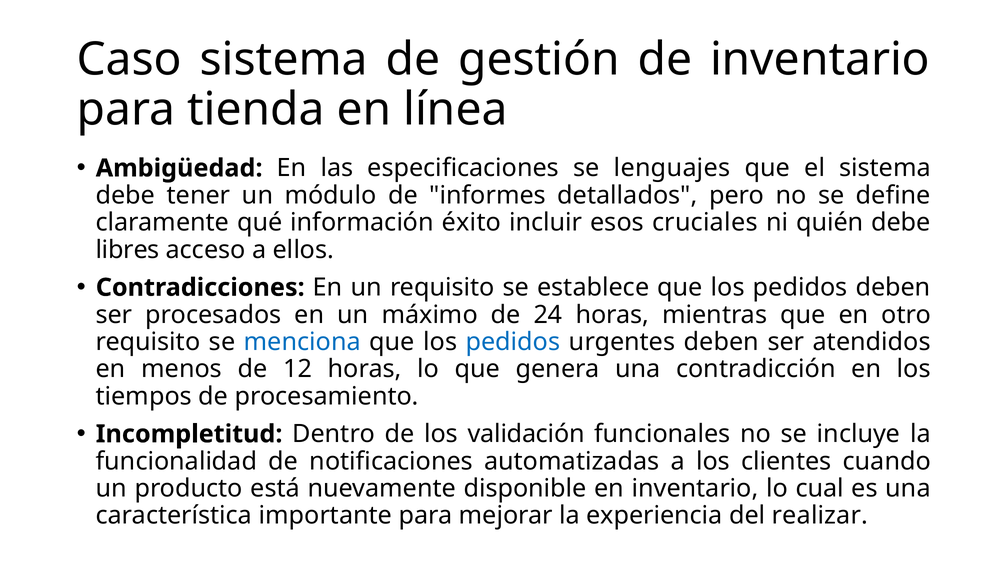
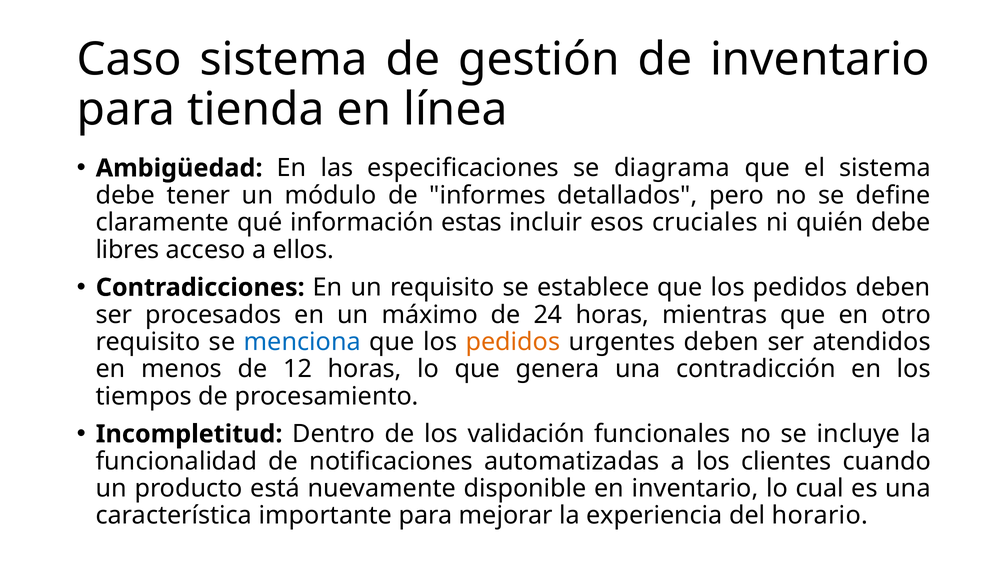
lenguajes: lenguajes -> diagrama
éxito: éxito -> estas
pedidos at (513, 342) colour: blue -> orange
realizar: realizar -> horario
